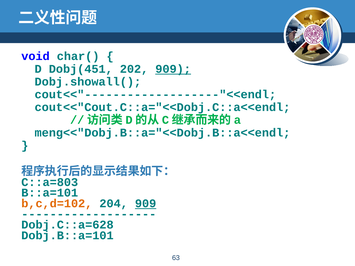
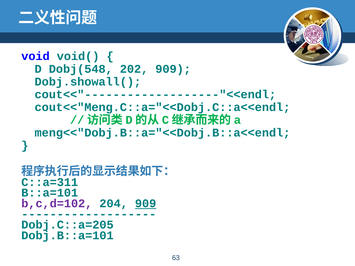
char(: char( -> void(
Dobj(451: Dobj(451 -> Dobj(548
909 at (173, 69) underline: present -> none
cout<<"Cout.C::a="<<Dobj.C::a<<endl: cout<<"Cout.C::a="<<Dobj.C::a<<endl -> cout<<"Meng.C::a="<<Dobj.C::a<<endl
C::a=803: C::a=803 -> C::a=311
b,c,d=102 colour: orange -> purple
Dobj.C::a=628: Dobj.C::a=628 -> Dobj.C::a=205
